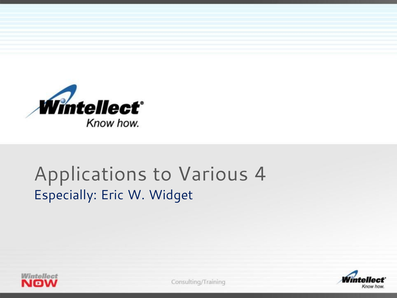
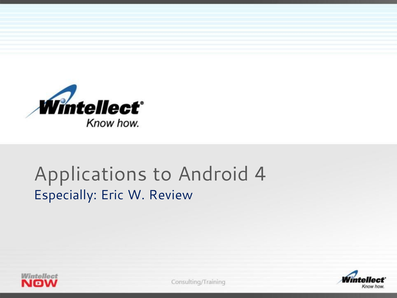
Various: Various -> Android
Widget: Widget -> Review
